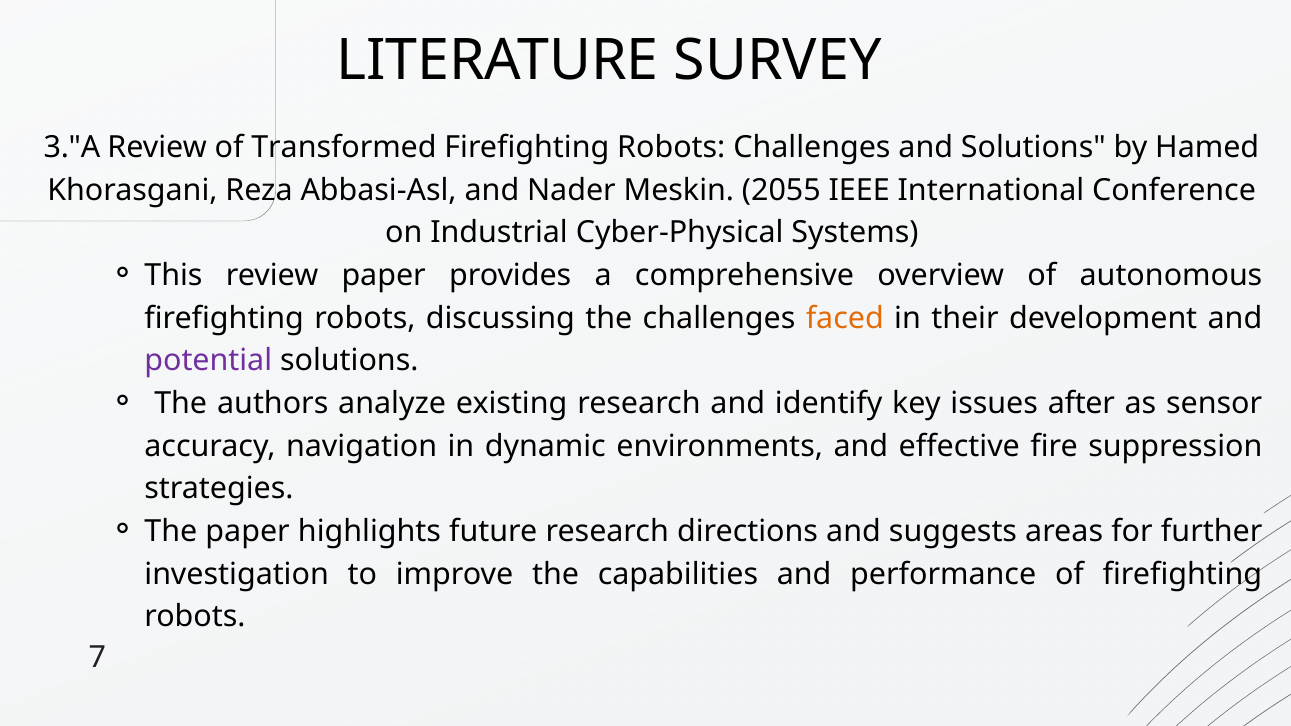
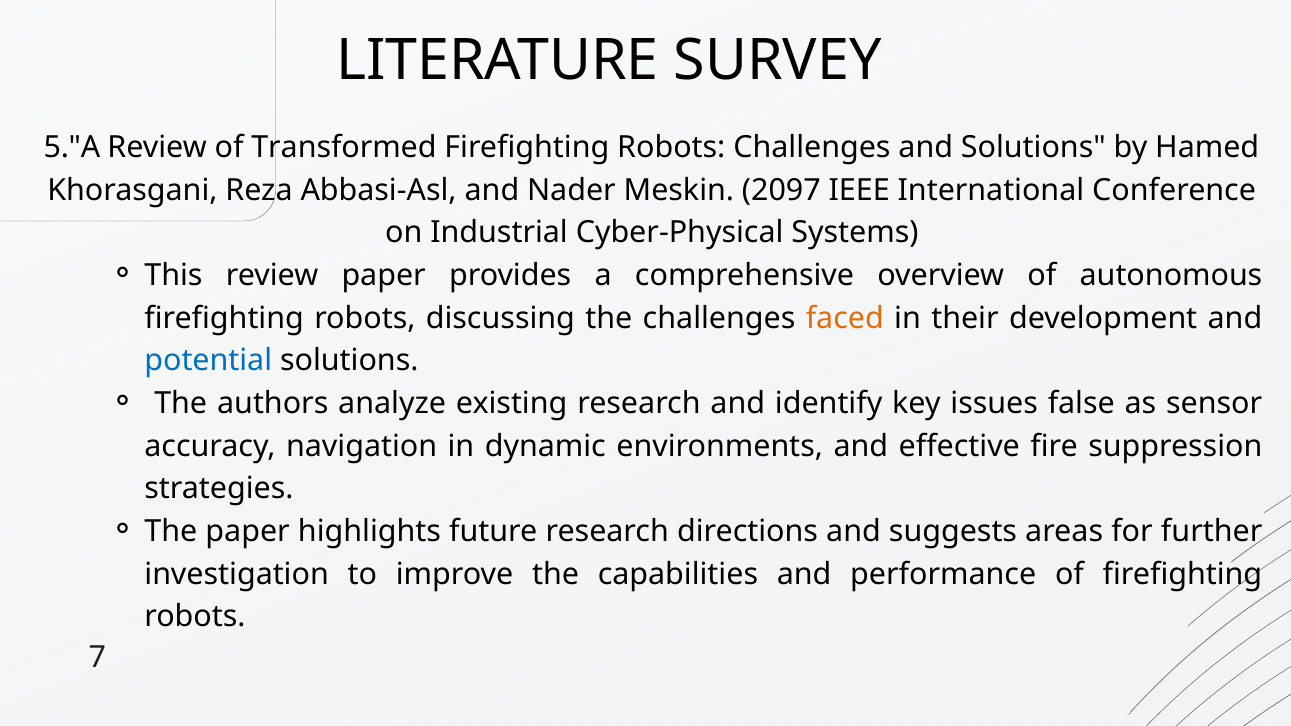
3."A: 3."A -> 5."A
2055: 2055 -> 2097
potential colour: purple -> blue
after: after -> false
